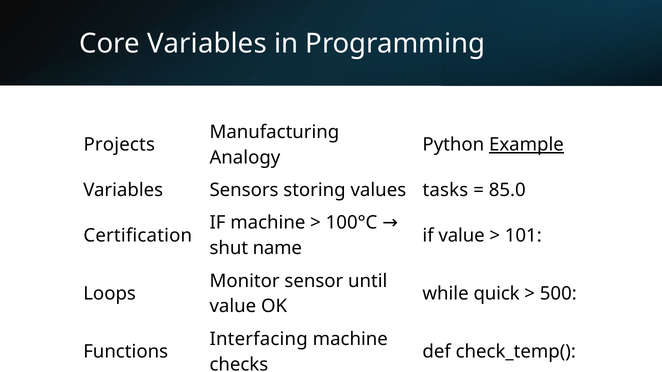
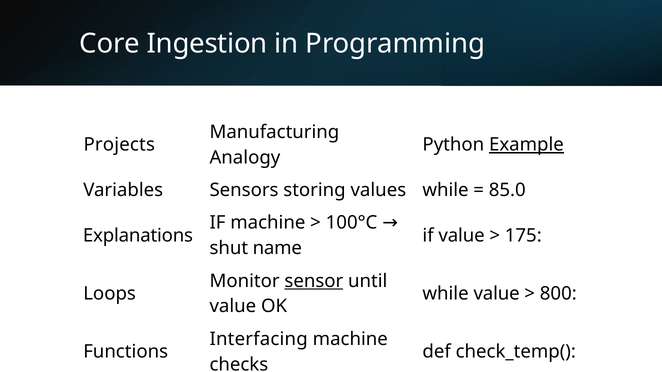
Core Variables: Variables -> Ingestion
values tasks: tasks -> while
Certification: Certification -> Explanations
101: 101 -> 175
sensor underline: none -> present
while quick: quick -> value
500: 500 -> 800
